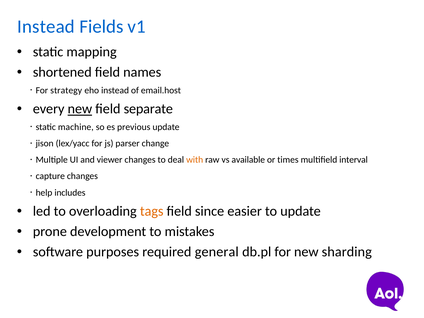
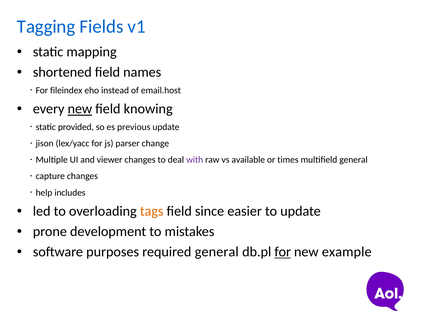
Instead at (46, 27): Instead -> Tagging
strategy: strategy -> fileindex
separate: separate -> knowing
machine: machine -> provided
with colour: orange -> purple
multifield interval: interval -> general
for at (283, 252) underline: none -> present
sharding: sharding -> example
